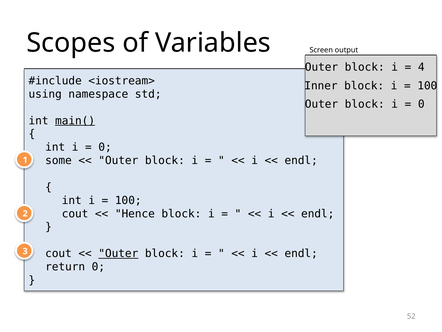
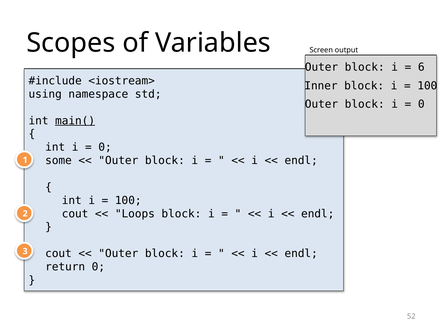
4: 4 -> 6
Hence: Hence -> Loops
Outer at (118, 253) underline: present -> none
